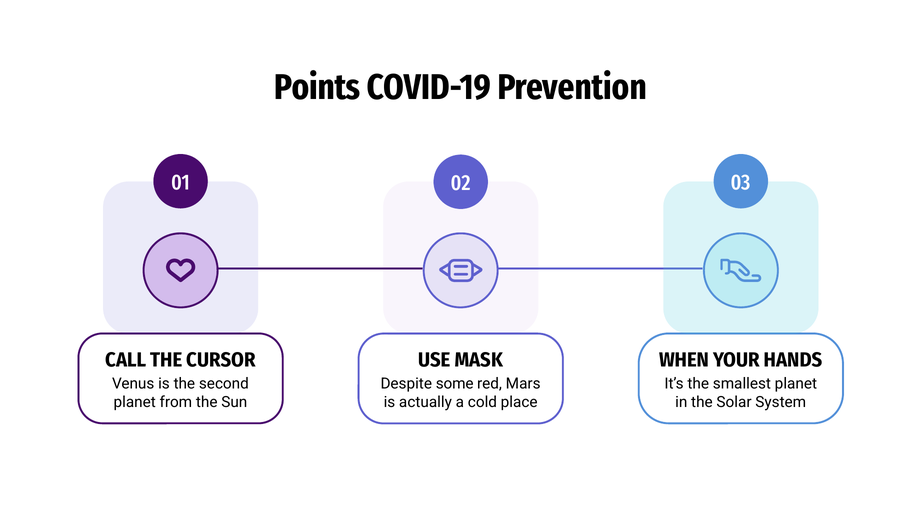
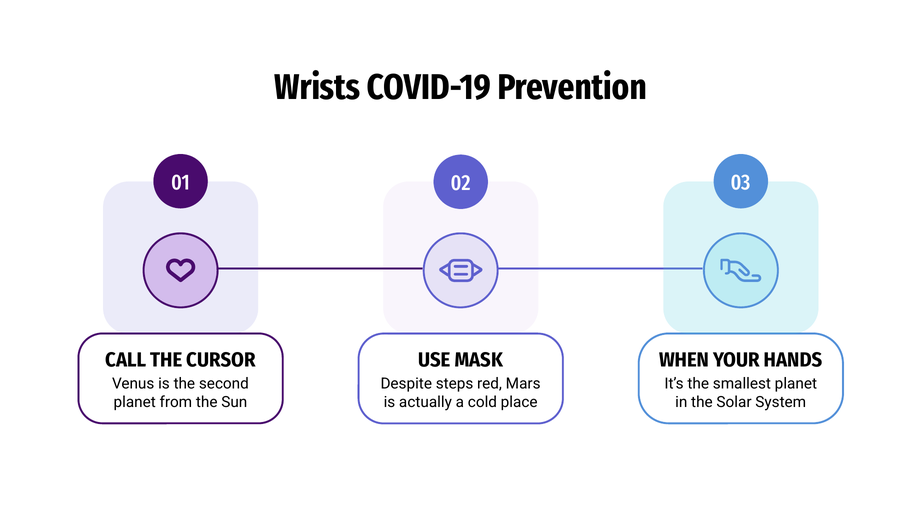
Points: Points -> Wrists
some: some -> steps
